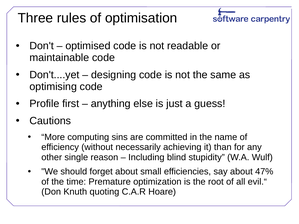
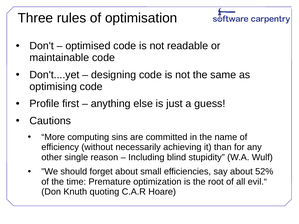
47%: 47% -> 52%
